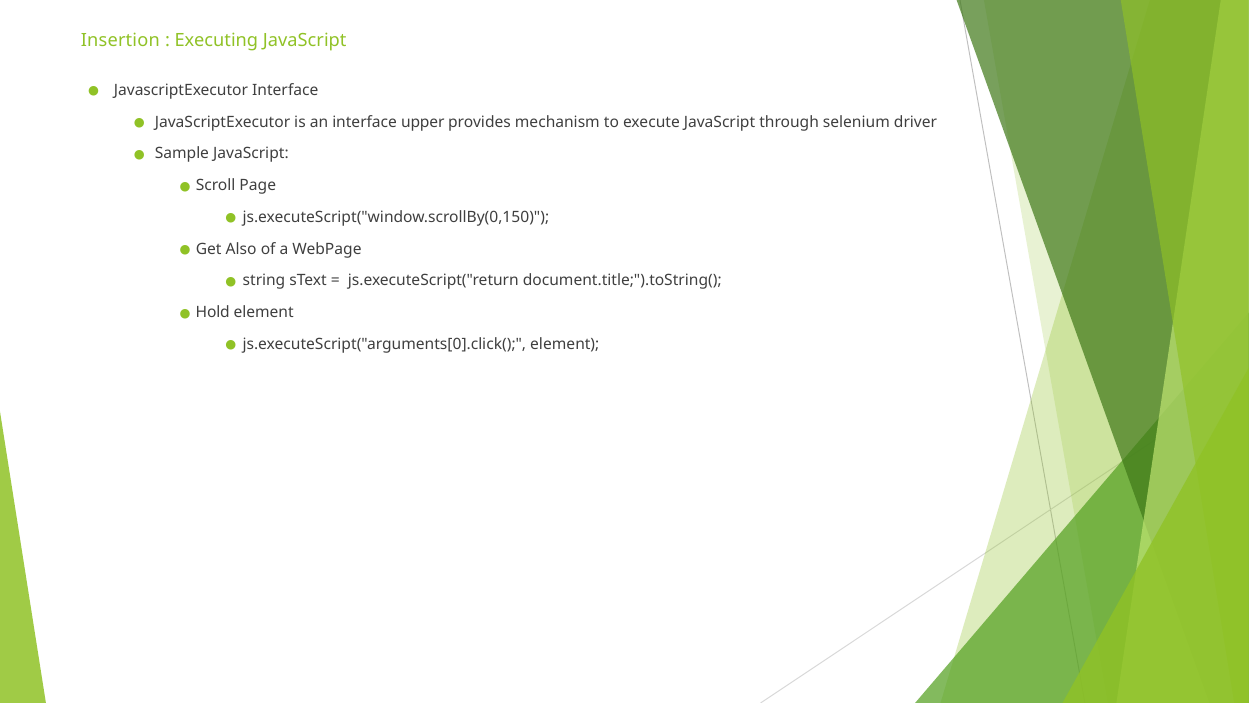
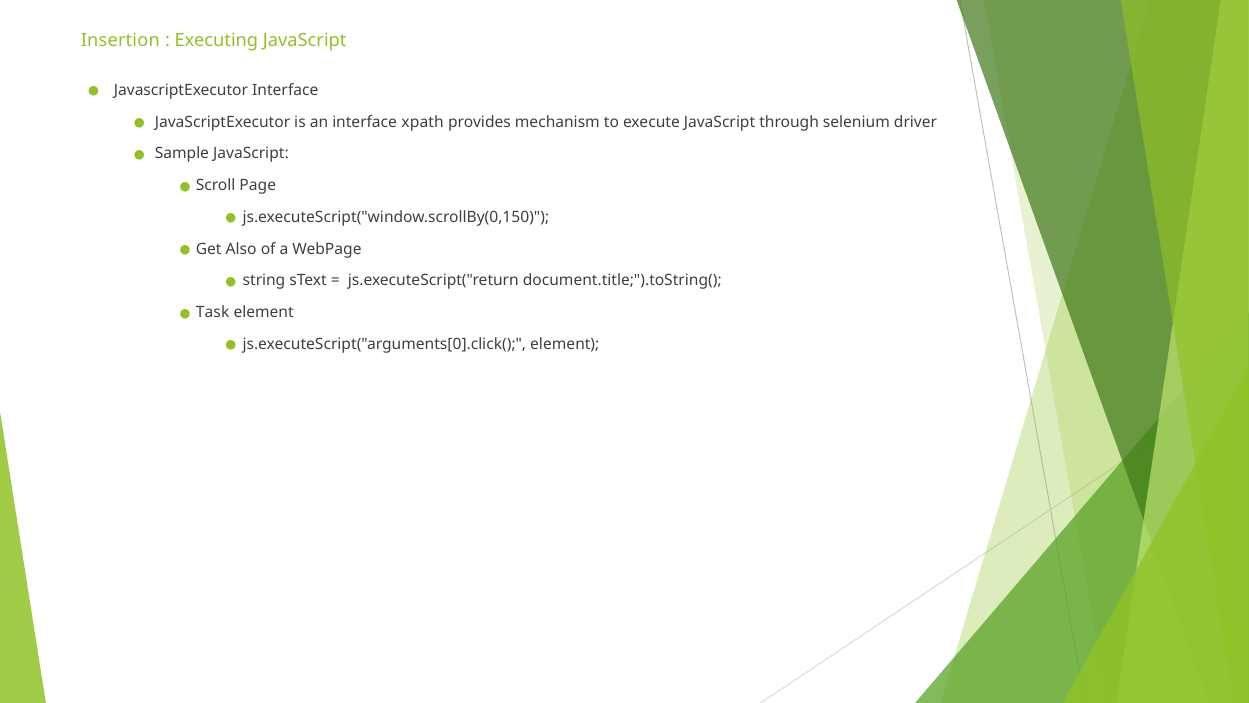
upper: upper -> xpath
Hold: Hold -> Task
